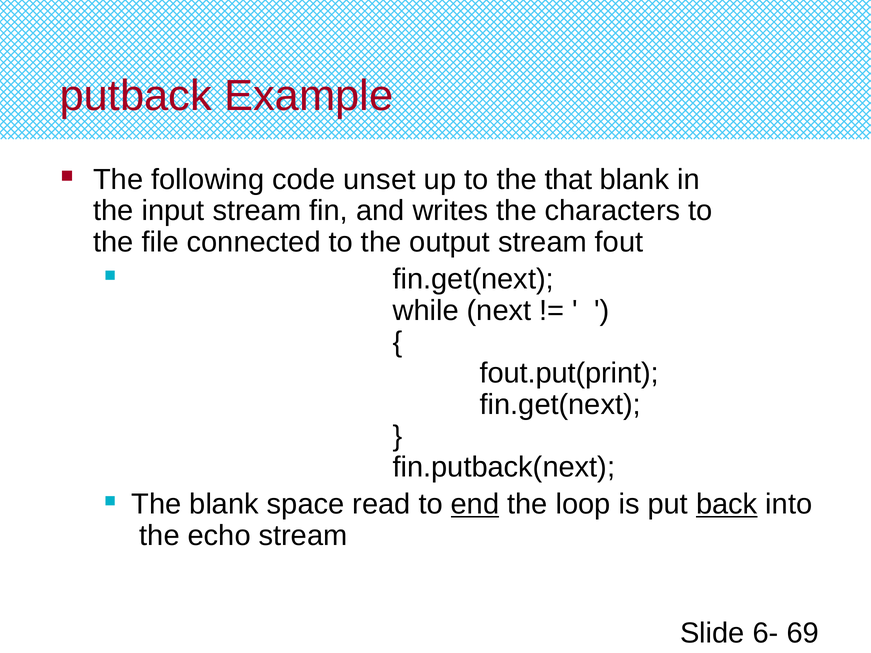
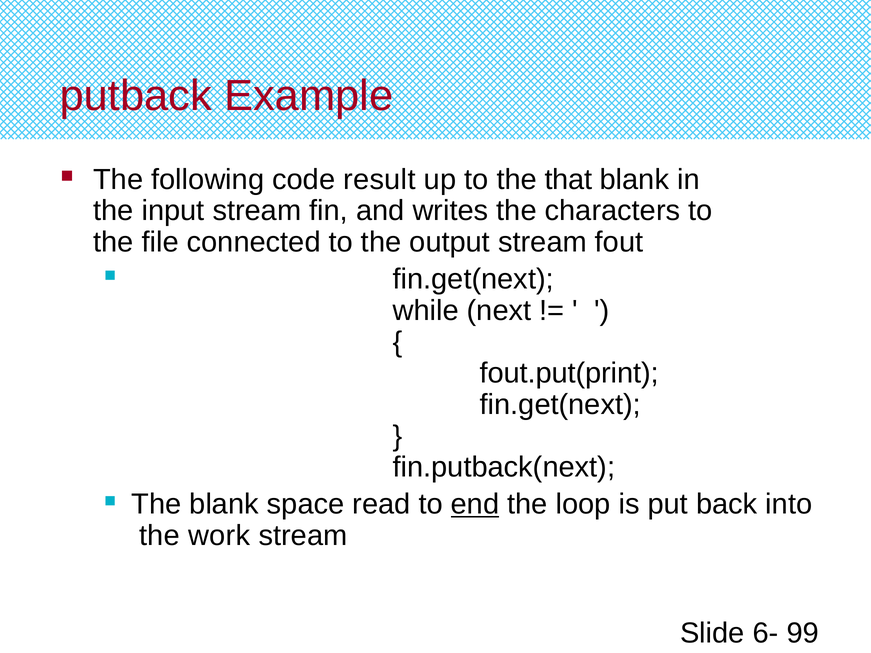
unset: unset -> result
back underline: present -> none
echo: echo -> work
69: 69 -> 99
